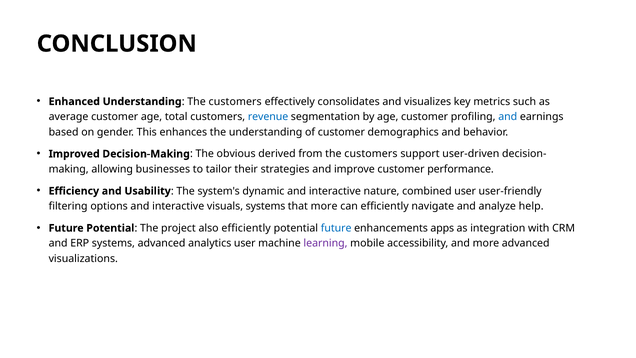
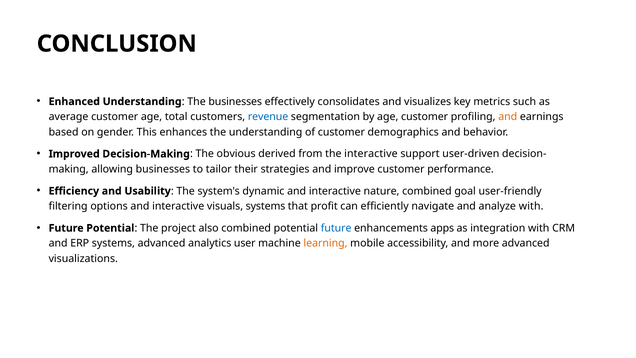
Understanding The customers: customers -> businesses
and at (508, 117) colour: blue -> orange
from the customers: customers -> interactive
combined user: user -> goal
that more: more -> profit
analyze help: help -> with
also efficiently: efficiently -> combined
learning colour: purple -> orange
